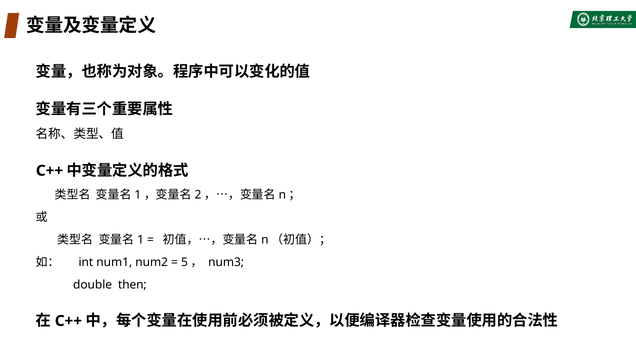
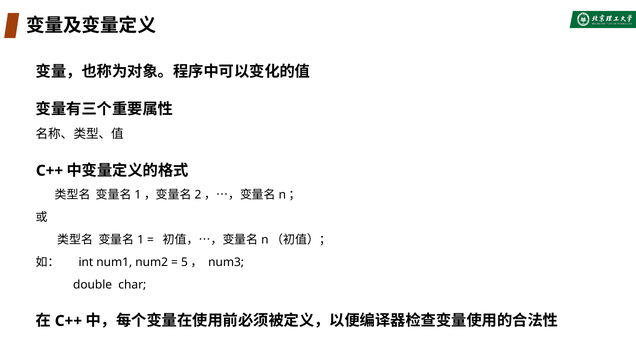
then: then -> char
